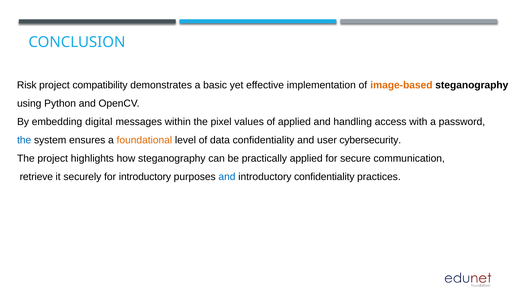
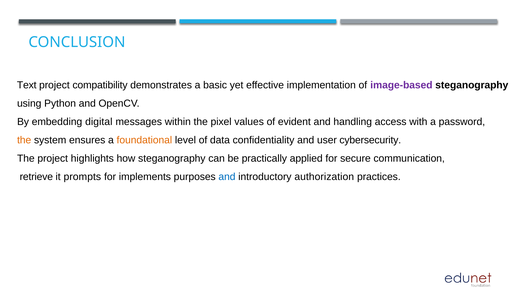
Risk: Risk -> Text
image-based colour: orange -> purple
of applied: applied -> evident
the at (24, 140) colour: blue -> orange
securely: securely -> prompts
for introductory: introductory -> implements
introductory confidentiality: confidentiality -> authorization
